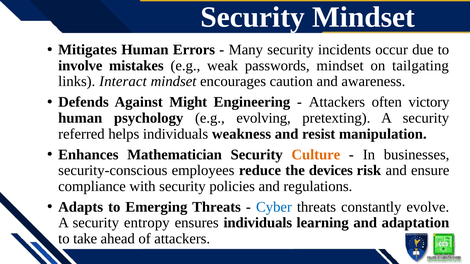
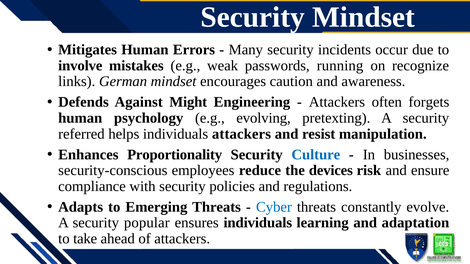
passwords mindset: mindset -> running
tailgating: tailgating -> recognize
Interact: Interact -> German
victory: victory -> forgets
individuals weakness: weakness -> attackers
Mathematician: Mathematician -> Proportionality
Culture colour: orange -> blue
entropy: entropy -> popular
